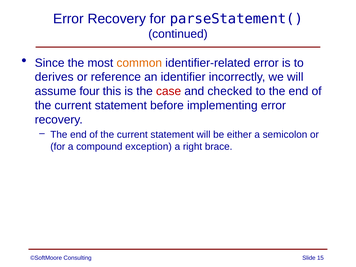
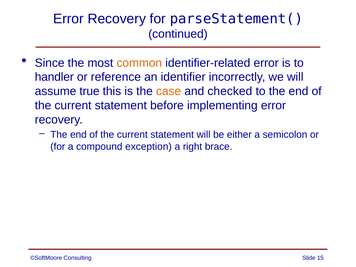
derives: derives -> handler
four: four -> true
case colour: red -> orange
